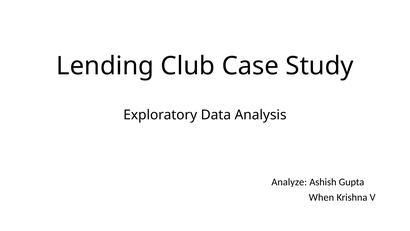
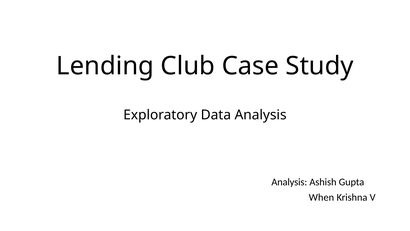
Analyze at (289, 182): Analyze -> Analysis
